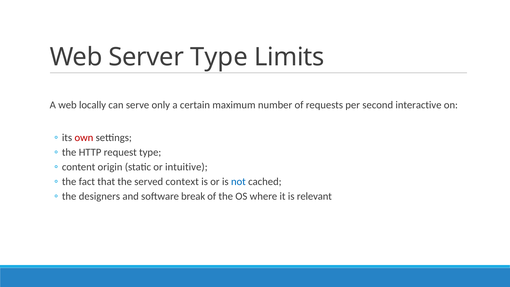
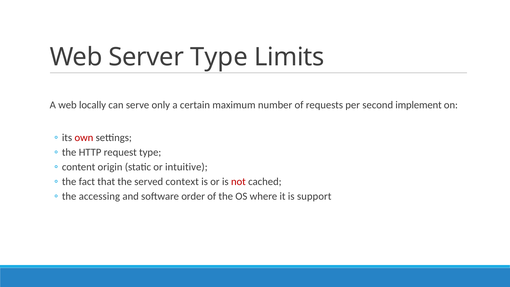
interactive: interactive -> implement
not colour: blue -> red
designers: designers -> accessing
break: break -> order
relevant: relevant -> support
